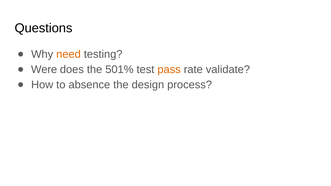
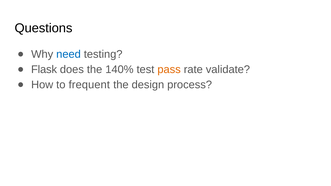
need colour: orange -> blue
Were: Were -> Flask
501%: 501% -> 140%
absence: absence -> frequent
